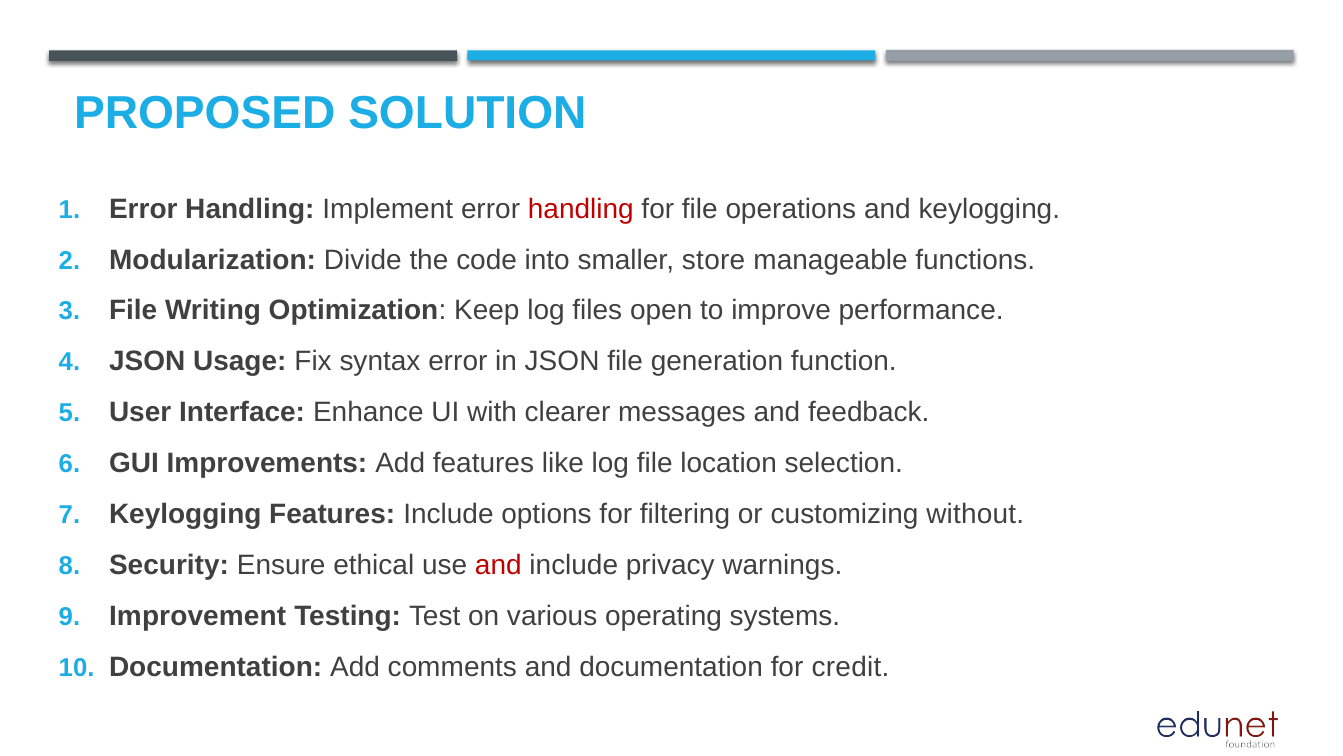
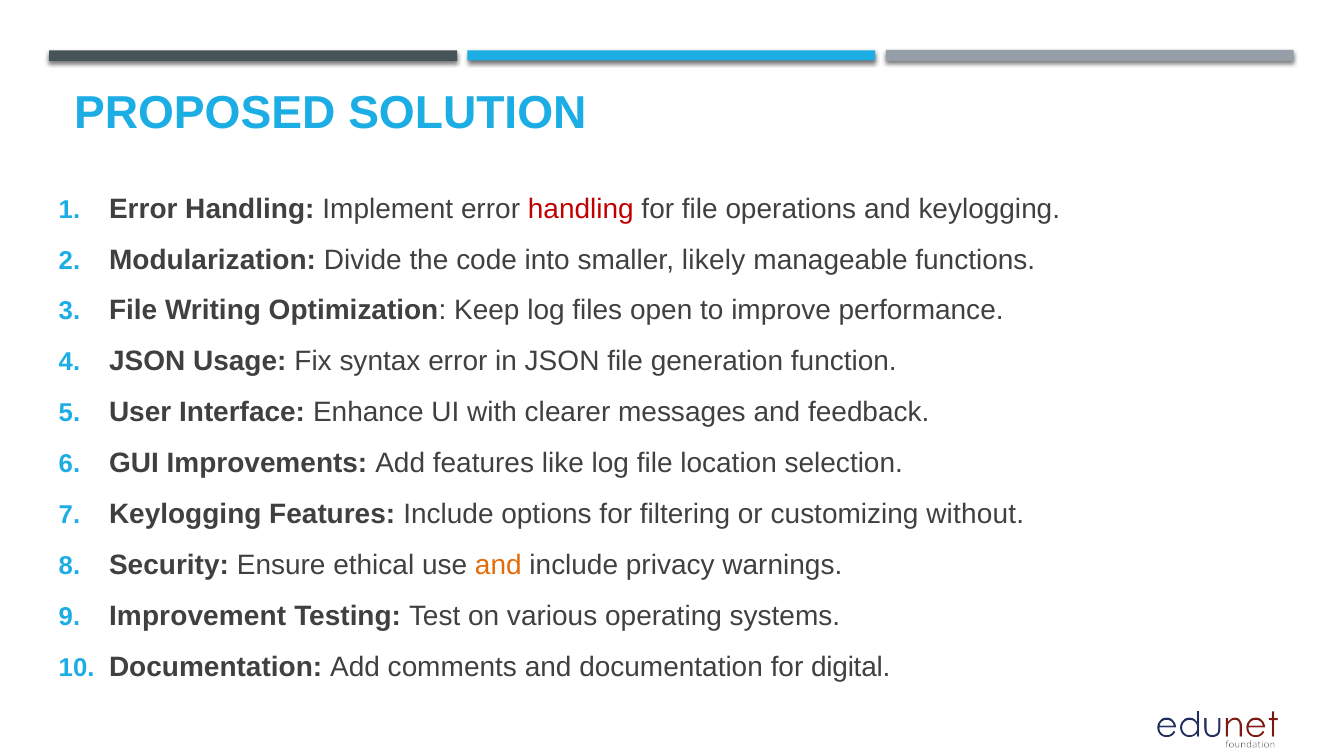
store: store -> likely
and at (498, 565) colour: red -> orange
credit: credit -> digital
